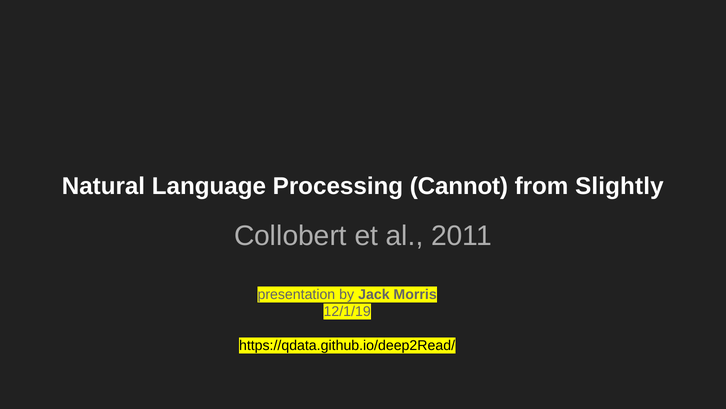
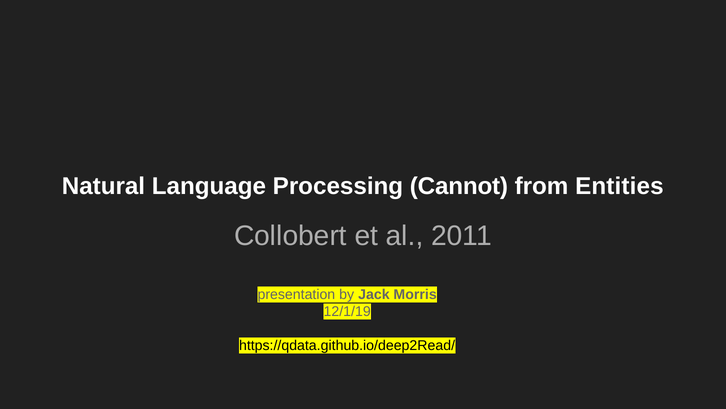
Slightly: Slightly -> Entities
